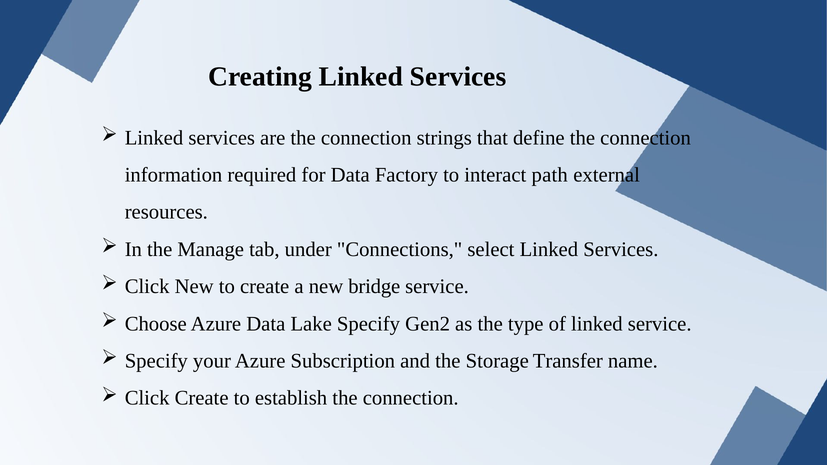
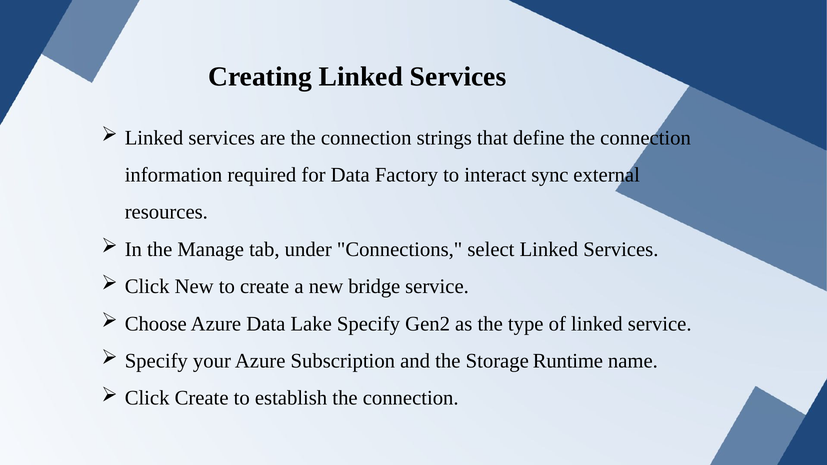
path: path -> sync
Transfer: Transfer -> Runtime
